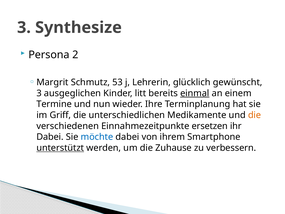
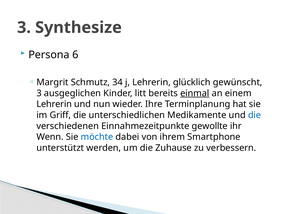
2: 2 -> 6
53: 53 -> 34
Termine at (54, 104): Termine -> Lehrerin
die at (255, 115) colour: orange -> blue
ersetzen: ersetzen -> gewollte
Dabei at (50, 137): Dabei -> Wenn
unterstützt underline: present -> none
